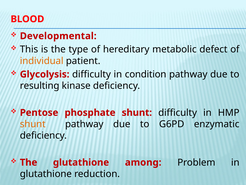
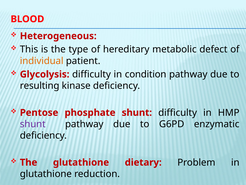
Developmental: Developmental -> Heterogeneous
shunt at (33, 124) colour: orange -> purple
among: among -> dietary
